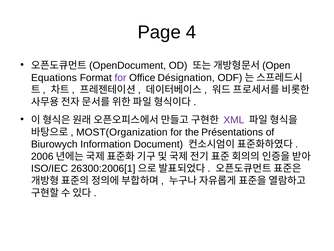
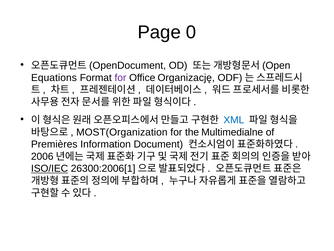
4: 4 -> 0
Désignation: Désignation -> Organizację
XML colour: purple -> blue
Présentations: Présentations -> Multimedialne
Biurowych: Biurowych -> Premières
ISO/IEC underline: none -> present
